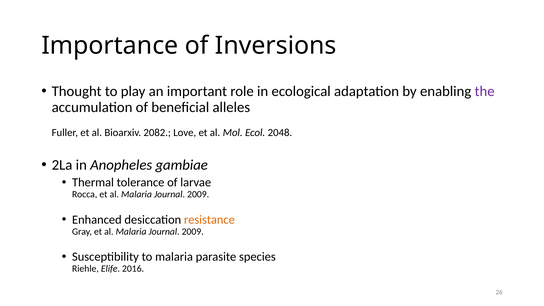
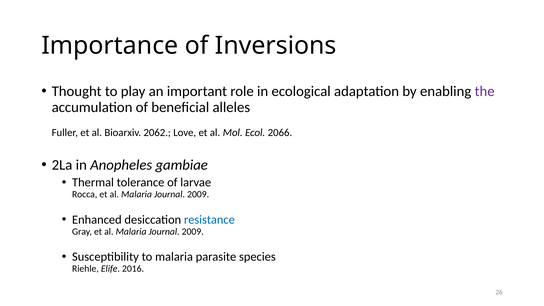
2082: 2082 -> 2062
2048: 2048 -> 2066
resistance colour: orange -> blue
